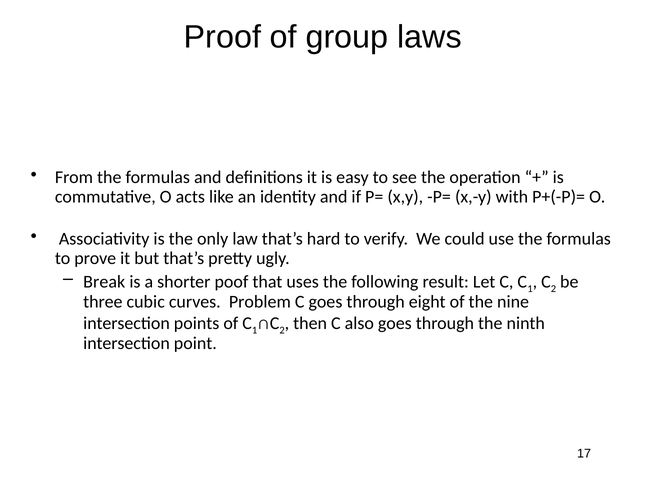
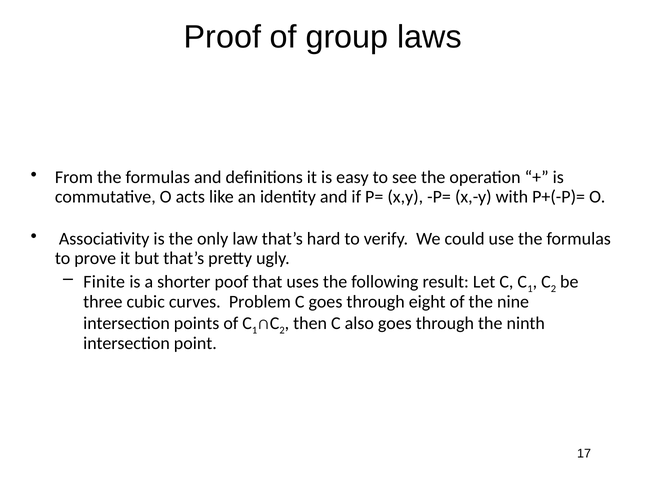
Break: Break -> Finite
